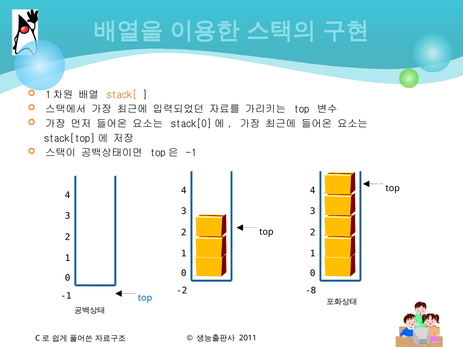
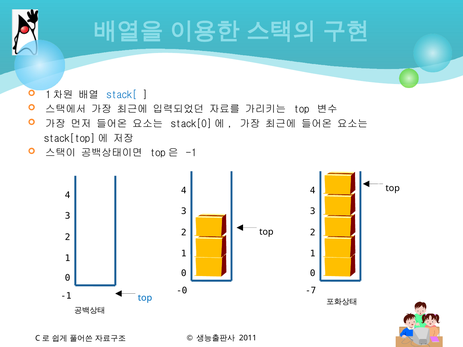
stack[ colour: orange -> blue
-2: -2 -> -0
-8: -8 -> -7
